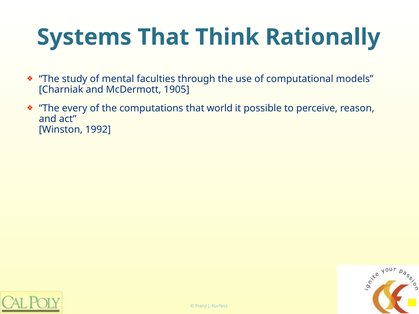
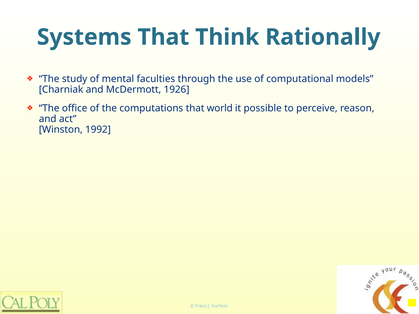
1905: 1905 -> 1926
every: every -> office
